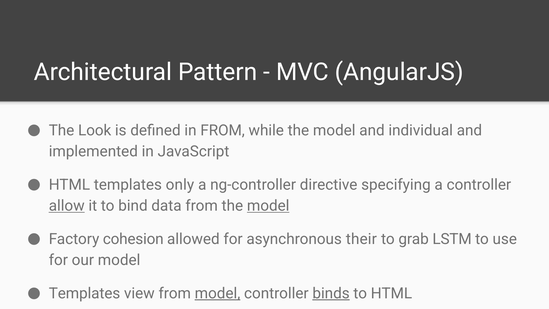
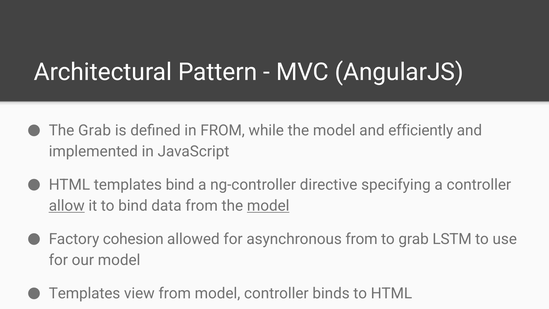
The Look: Look -> Grab
individual: individual -> efficiently
templates only: only -> bind
asynchronous their: their -> from
model at (217, 293) underline: present -> none
binds underline: present -> none
